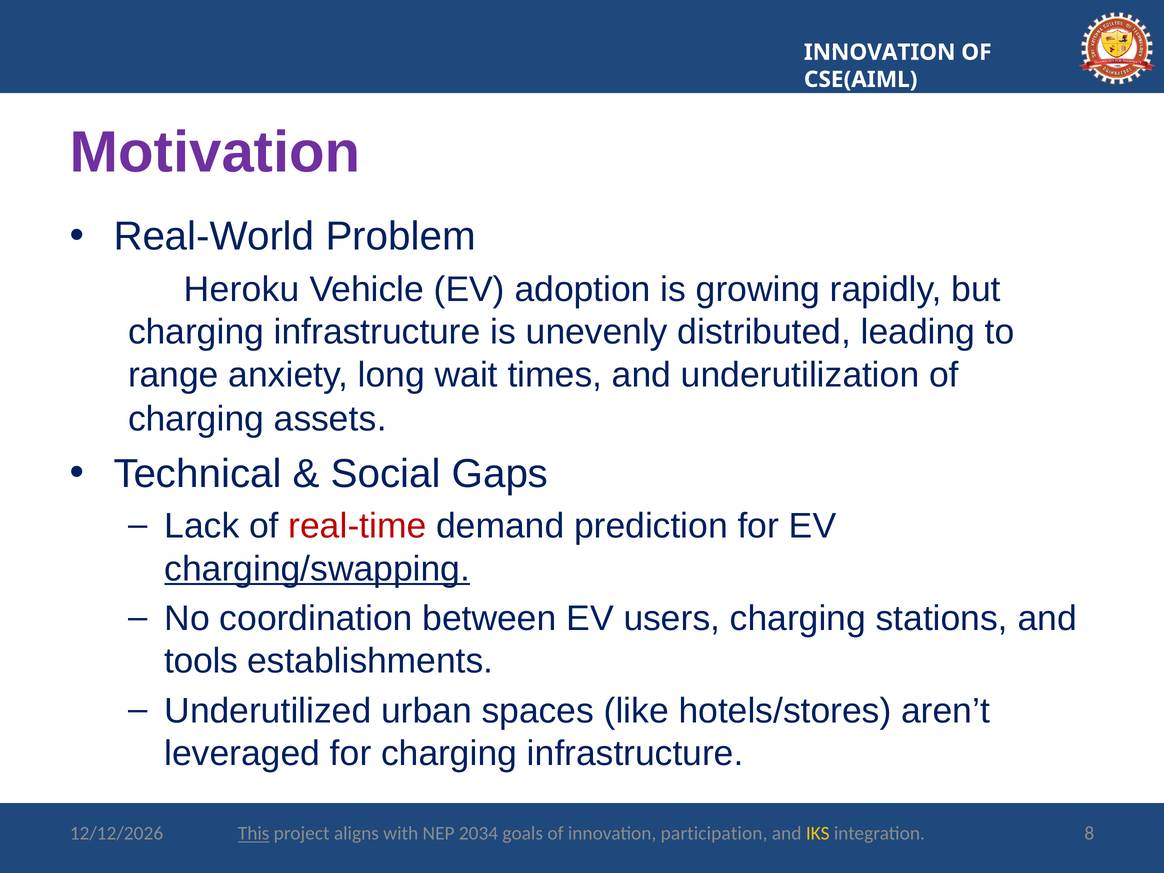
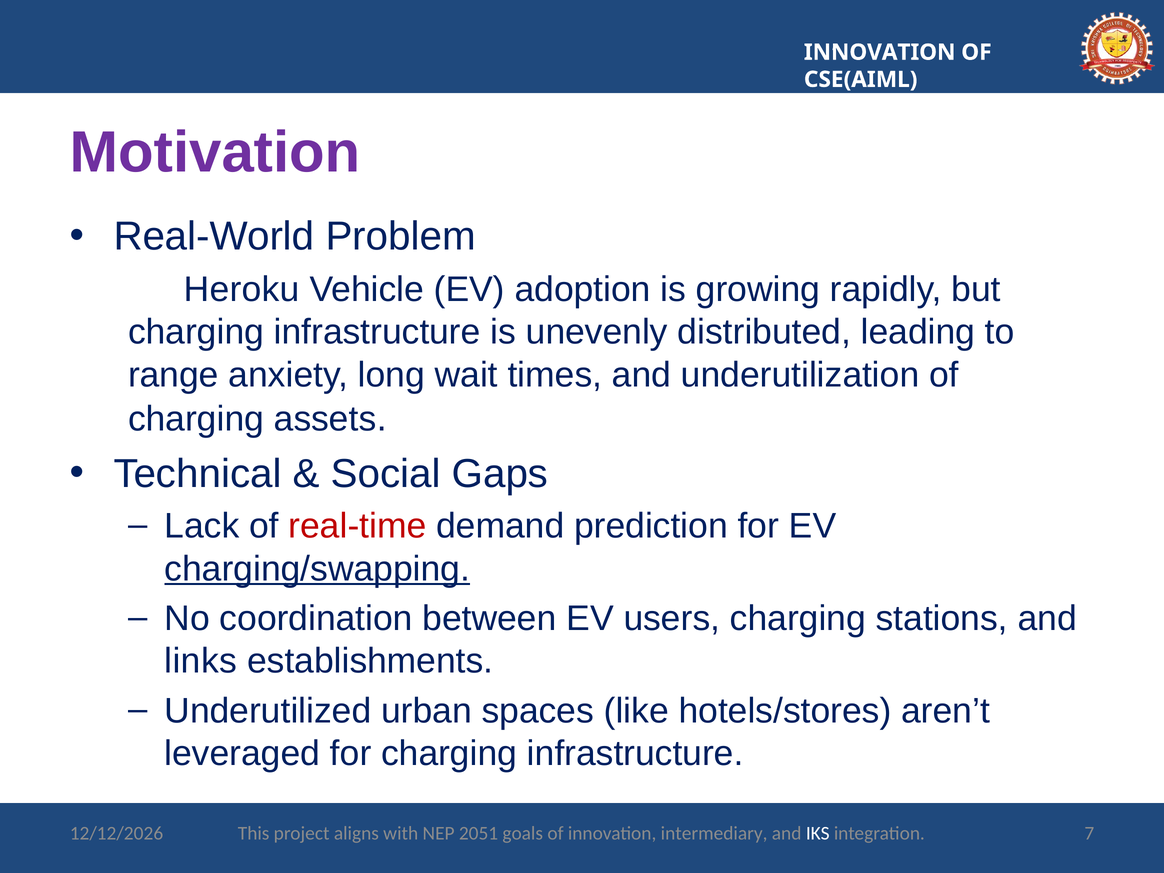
tools: tools -> links
This underline: present -> none
2034: 2034 -> 2051
participation: participation -> intermediary
IKS colour: yellow -> white
8: 8 -> 7
